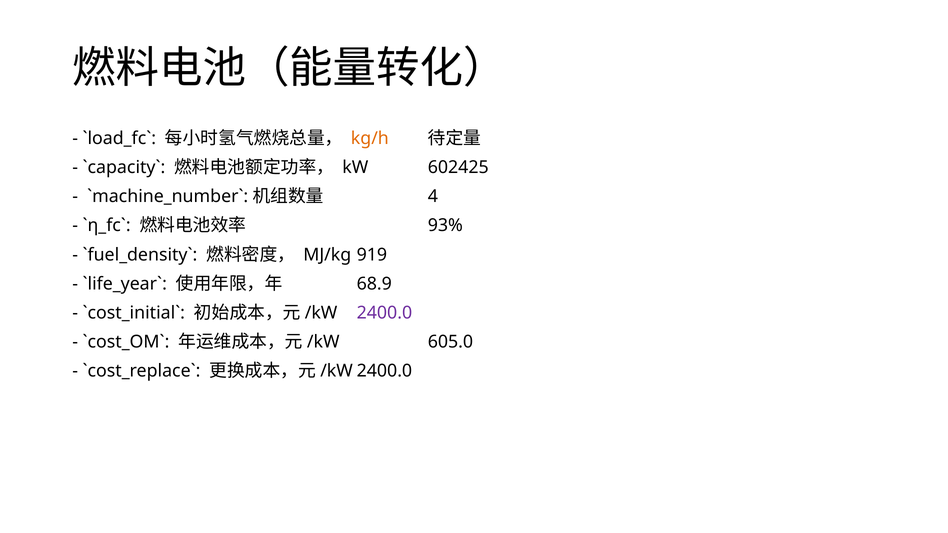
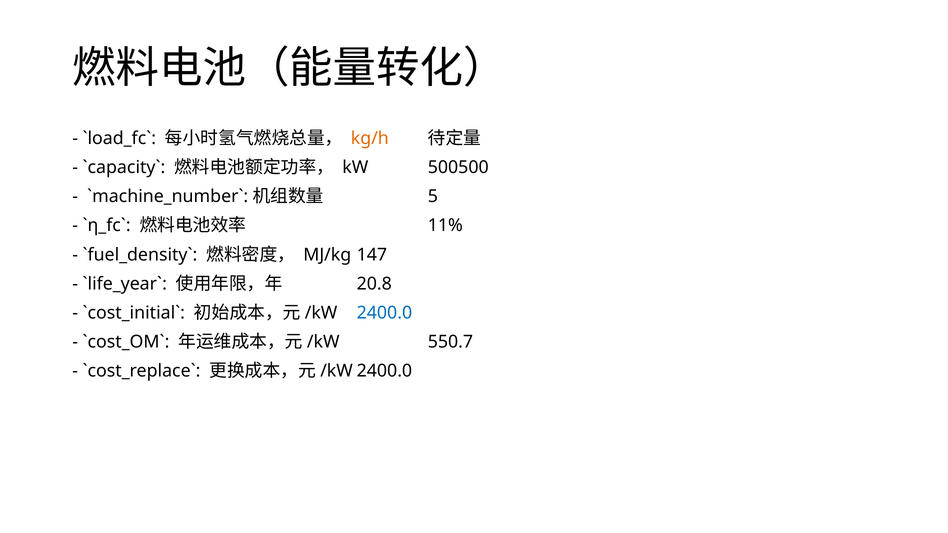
602425: 602425 -> 500500
4: 4 -> 5
93%: 93% -> 11%
919: 919 -> 147
68.9: 68.9 -> 20.8
2400.0 colour: purple -> blue
605.0: 605.0 -> 550.7
